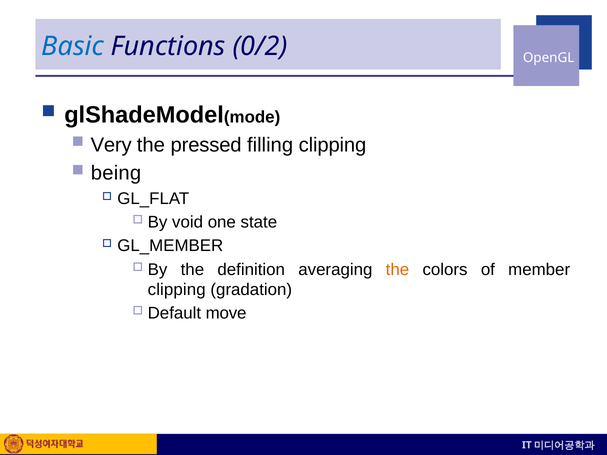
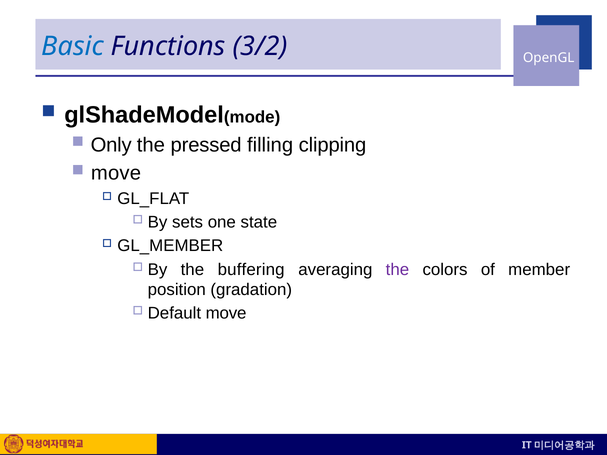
0/2: 0/2 -> 3/2
Very: Very -> Only
being at (116, 173): being -> move
void: void -> sets
definition: definition -> buffering
the at (397, 270) colour: orange -> purple
clipping at (177, 290): clipping -> position
